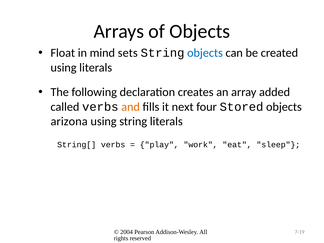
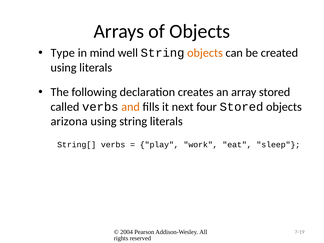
Float: Float -> Type
sets: sets -> well
objects at (205, 53) colour: blue -> orange
array added: added -> stored
